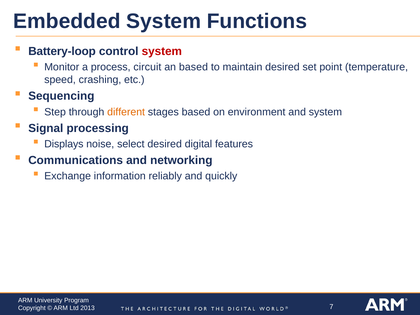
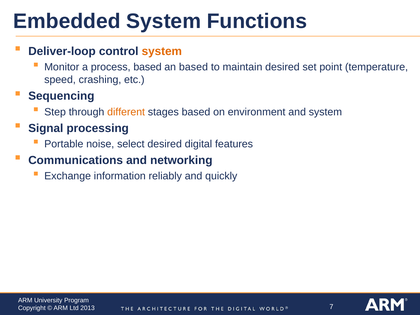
Battery-loop: Battery-loop -> Deliver-loop
system at (162, 51) colour: red -> orange
process circuit: circuit -> based
Displays: Displays -> Portable
